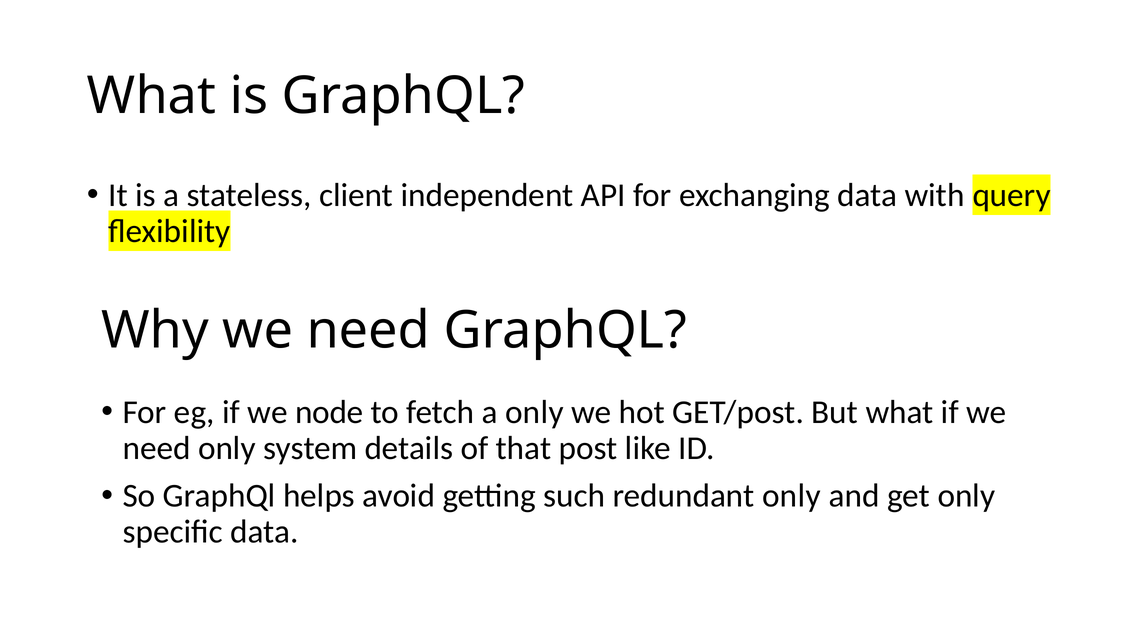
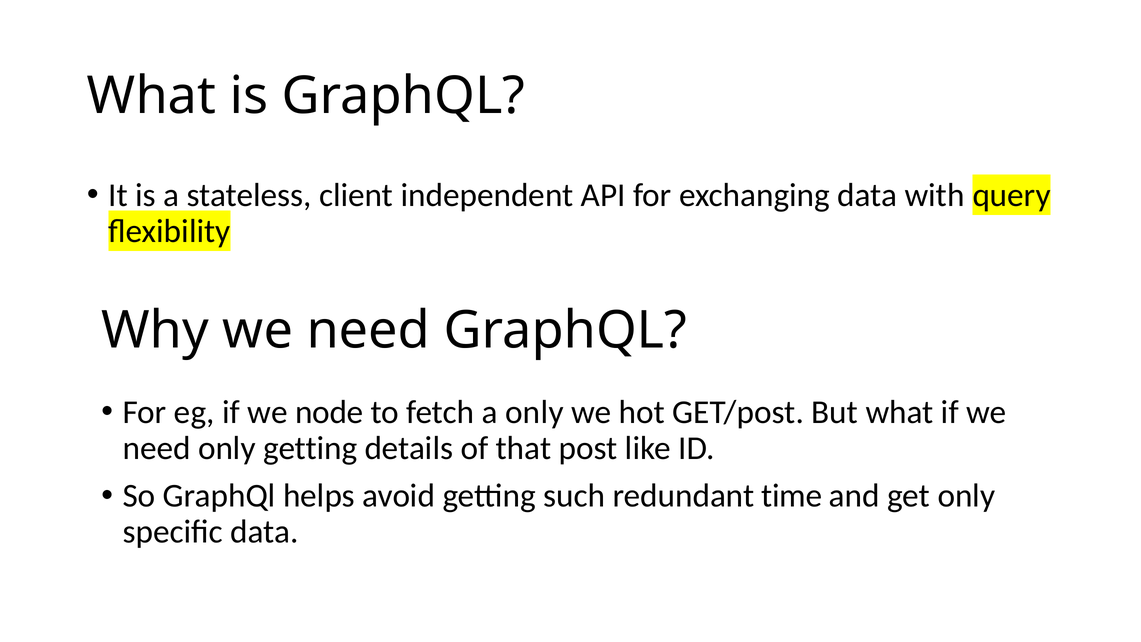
only system: system -> getting
redundant only: only -> time
